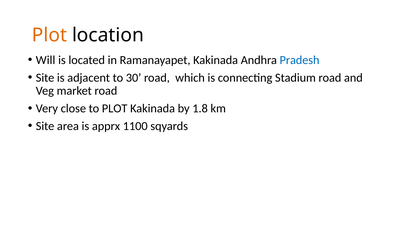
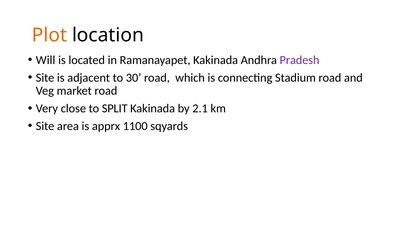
Pradesh colour: blue -> purple
to PLOT: PLOT -> SPLIT
1.8: 1.8 -> 2.1
